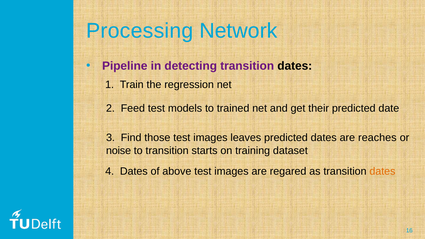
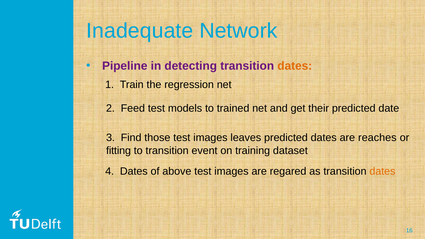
Processing: Processing -> Inadequate
dates at (295, 66) colour: black -> orange
noise: noise -> fitting
starts: starts -> event
